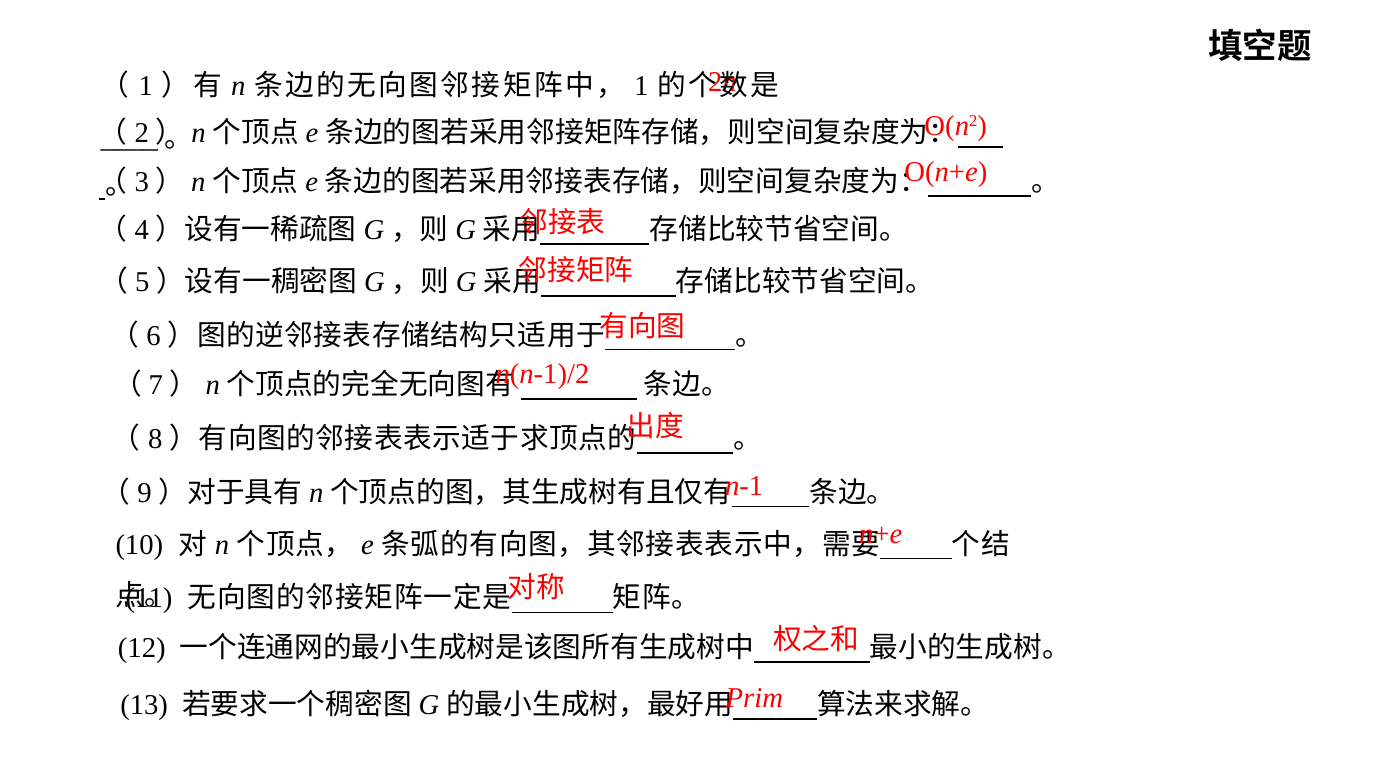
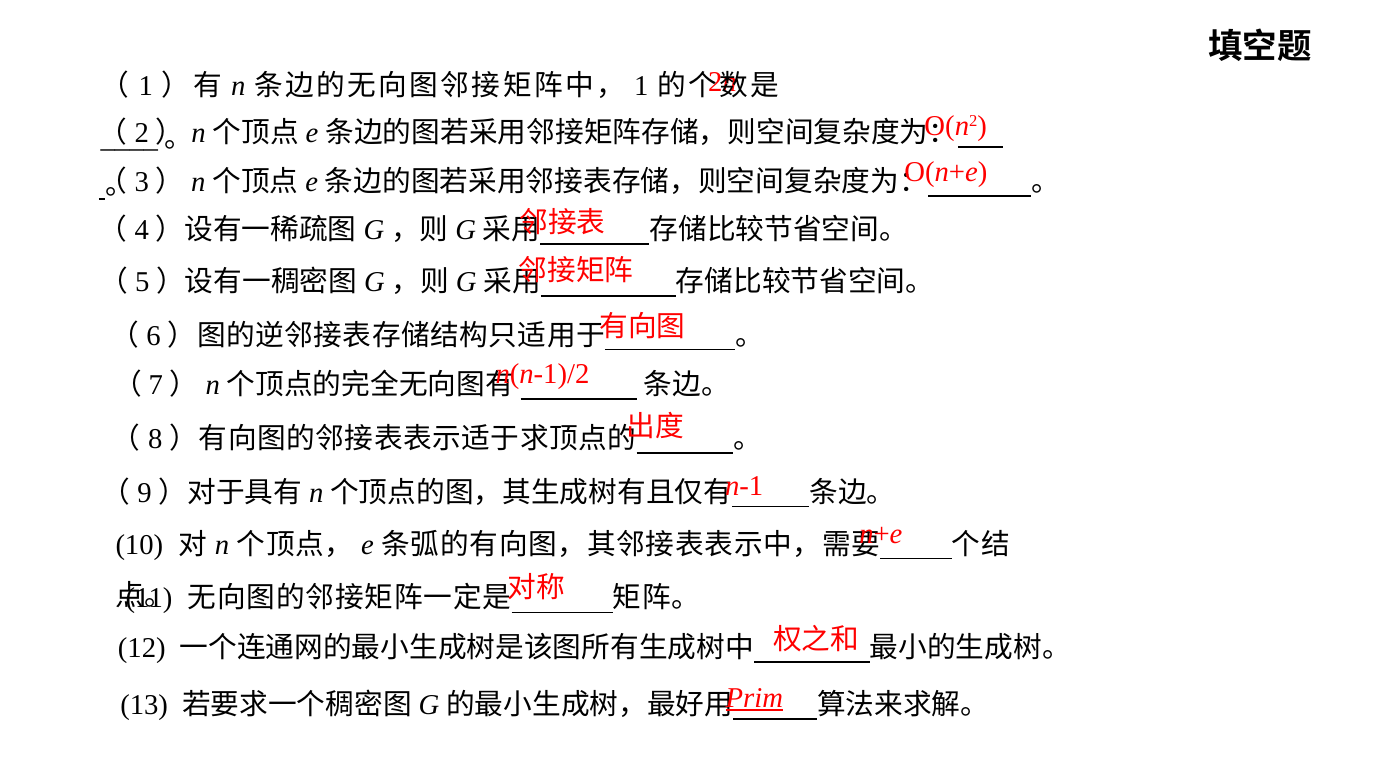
Prim underline: none -> present
